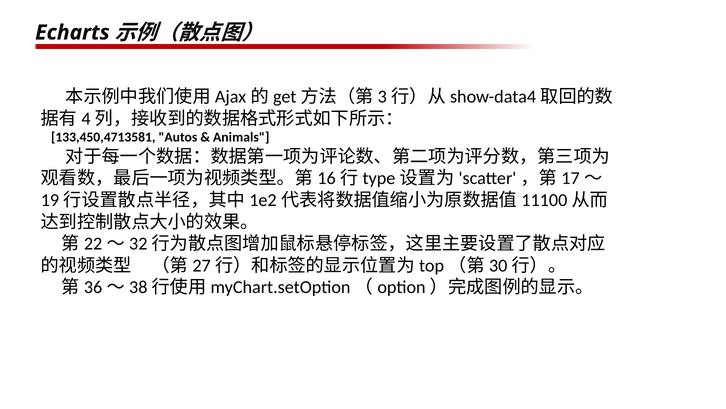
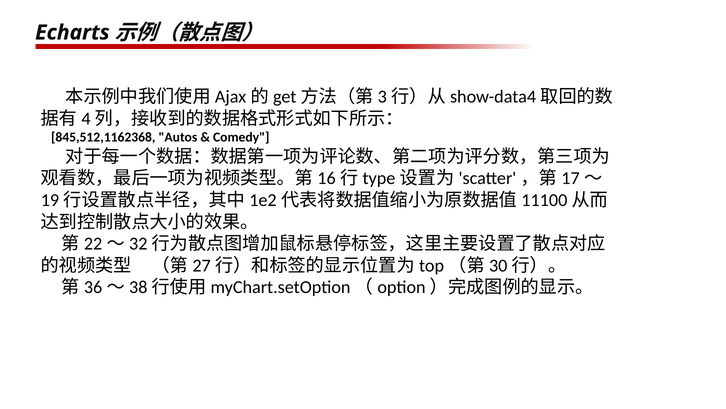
133,450,4713581: 133,450,4713581 -> 845,512,1162368
Animals: Animals -> Comedy
